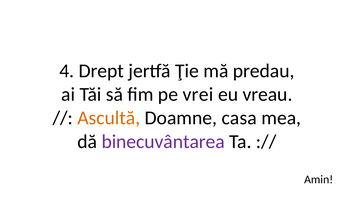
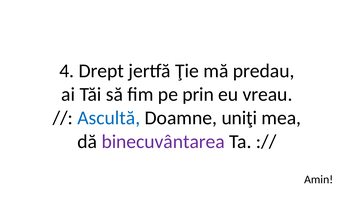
vrei: vrei -> prin
Ascultă colour: orange -> blue
casa: casa -> uniţi
